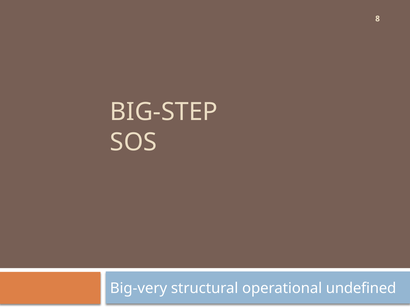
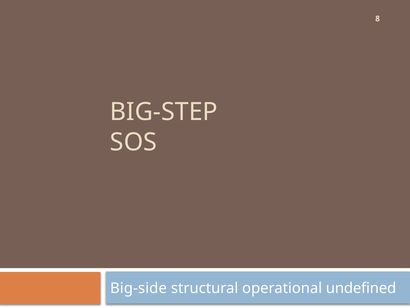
Big-very: Big-very -> Big-side
